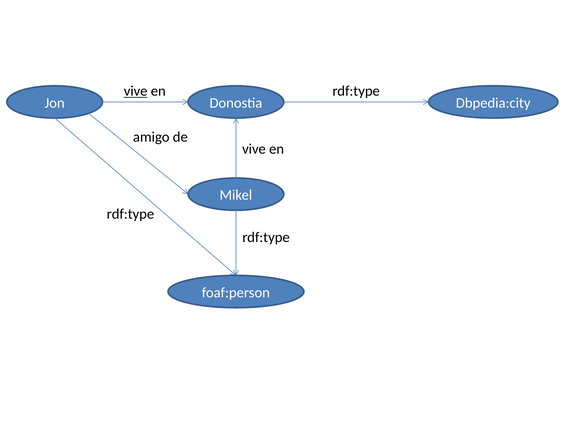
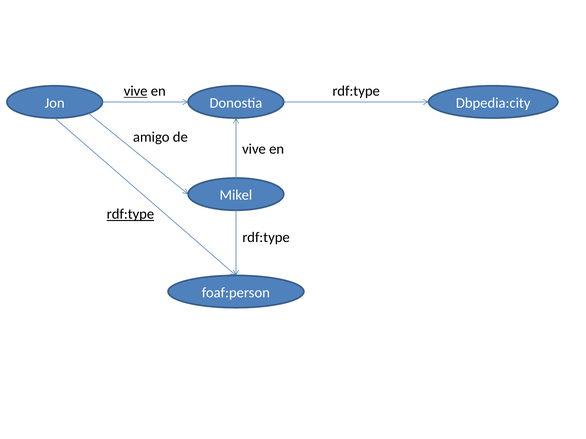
rdf:type at (130, 214) underline: none -> present
